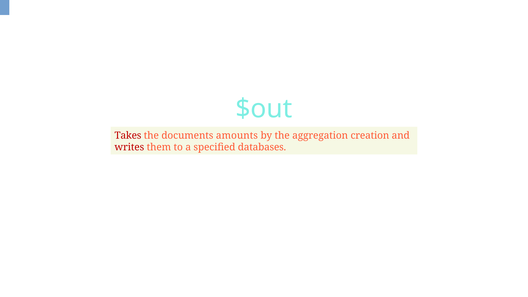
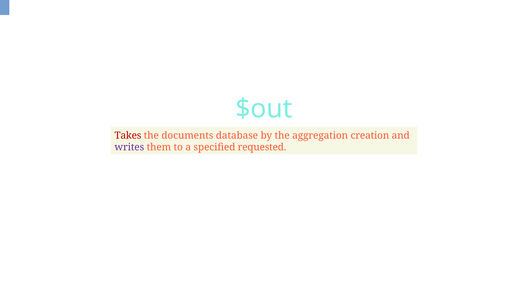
amounts: amounts -> database
writes colour: red -> purple
databases: databases -> requested
